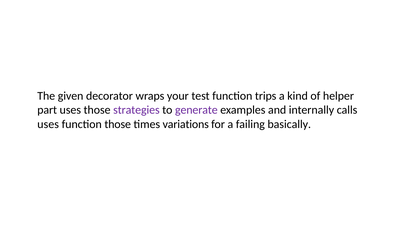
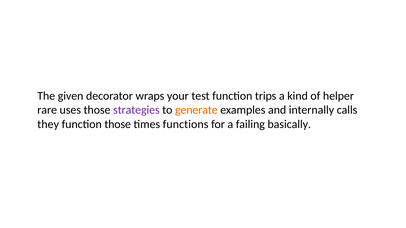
part: part -> rare
generate colour: purple -> orange
uses at (48, 124): uses -> they
variations: variations -> functions
